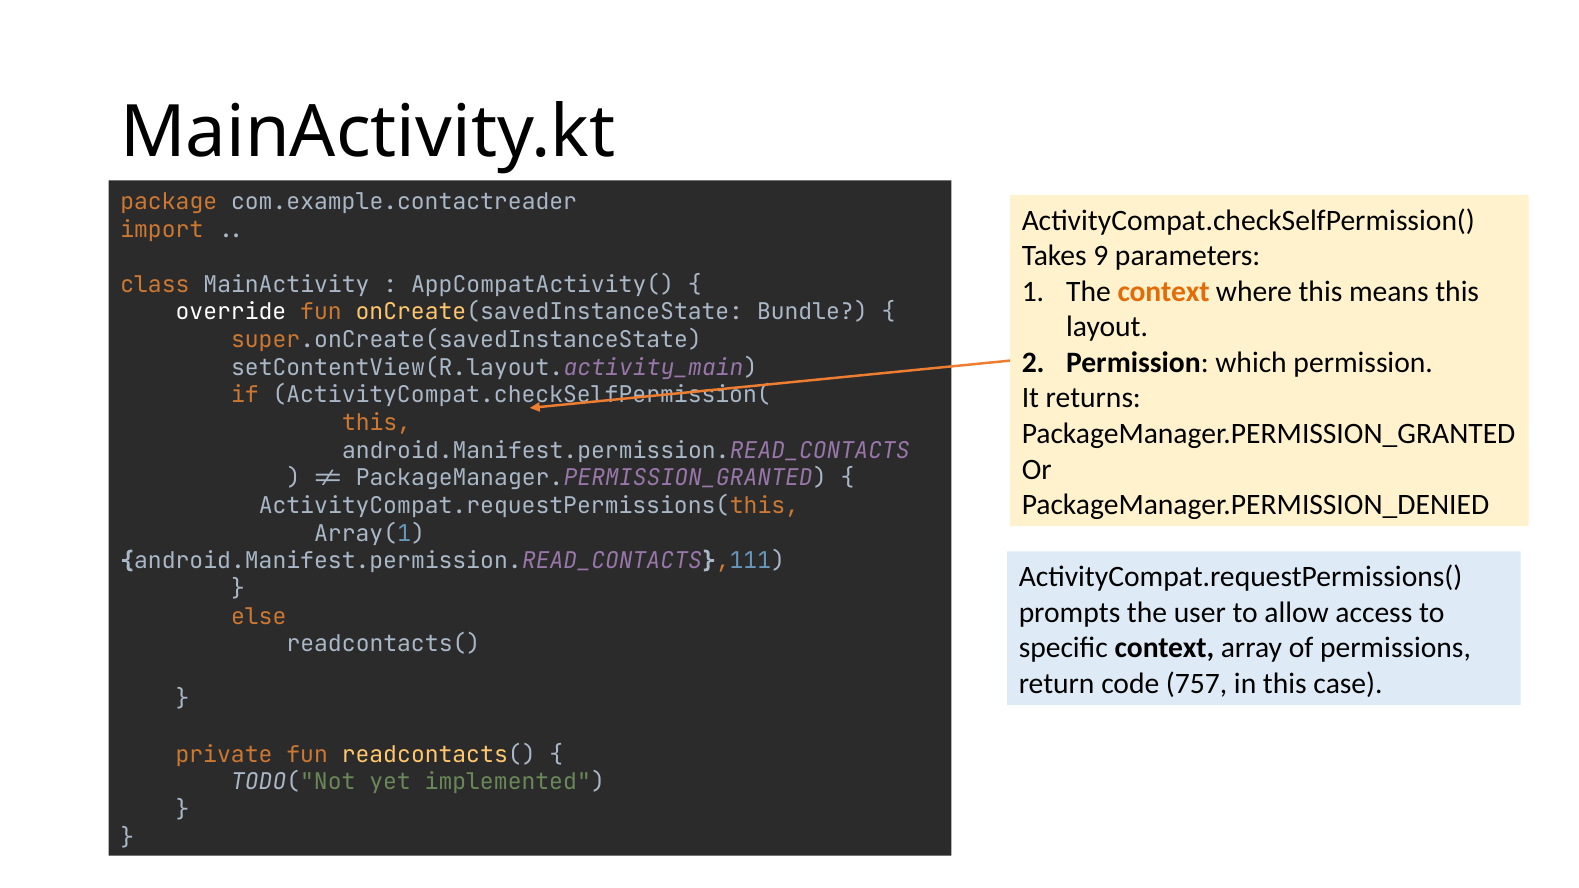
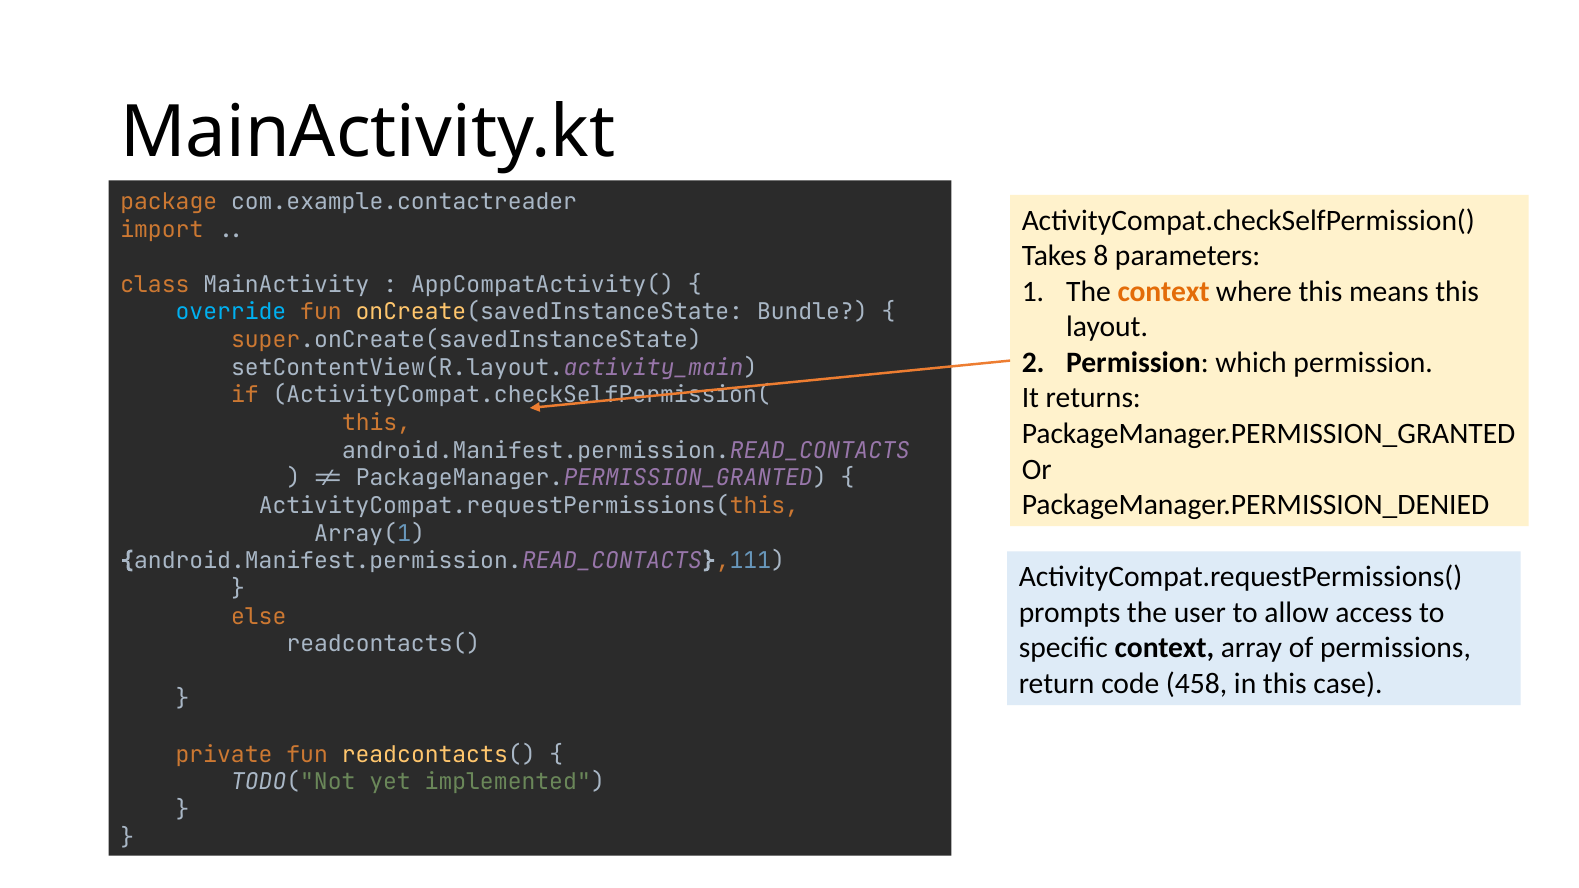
9: 9 -> 8
override colour: white -> light blue
757: 757 -> 458
